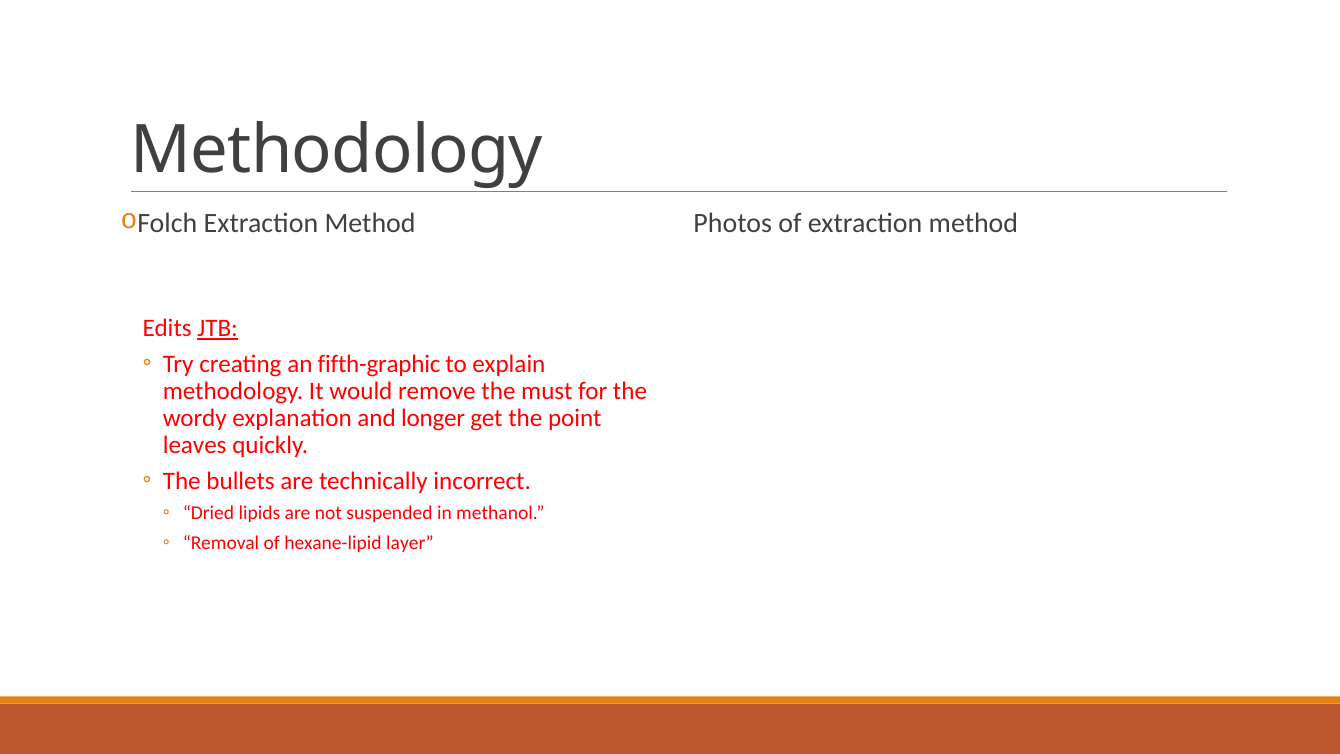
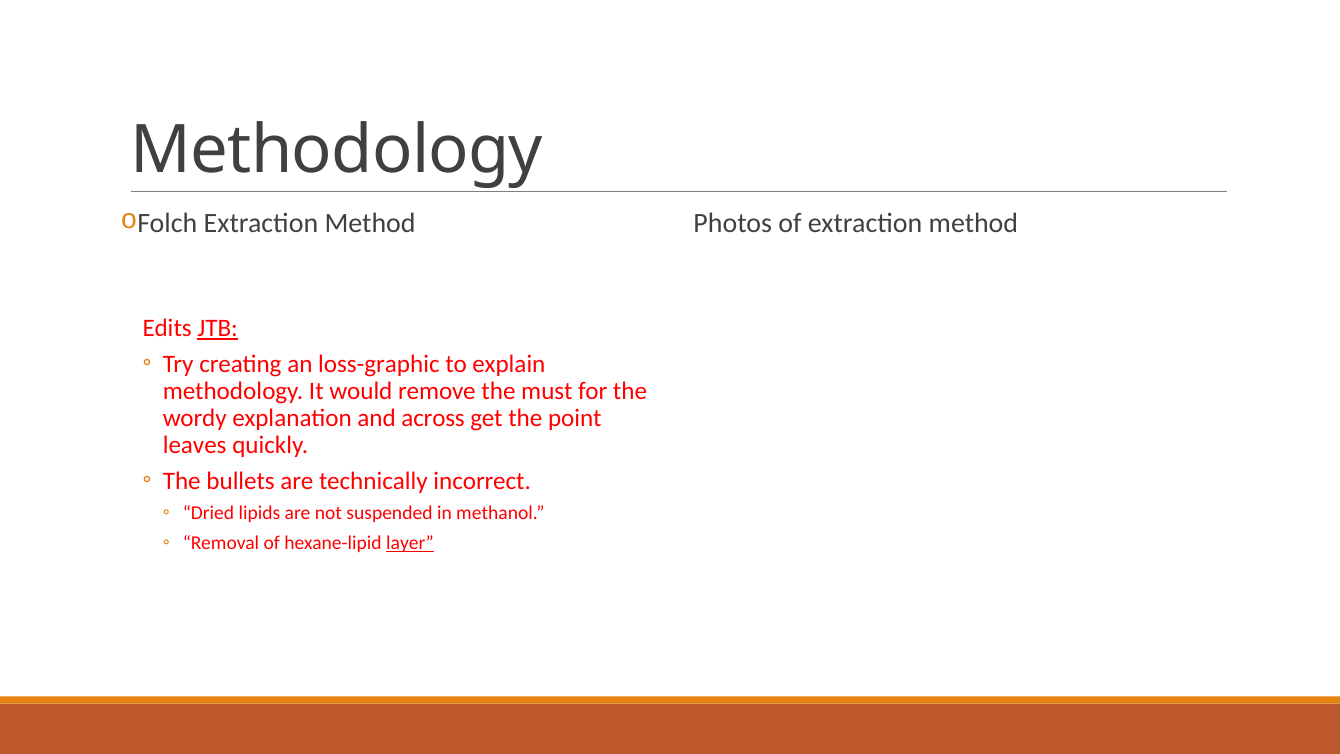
fifth-graphic: fifth-graphic -> loss-graphic
longer: longer -> across
layer underline: none -> present
